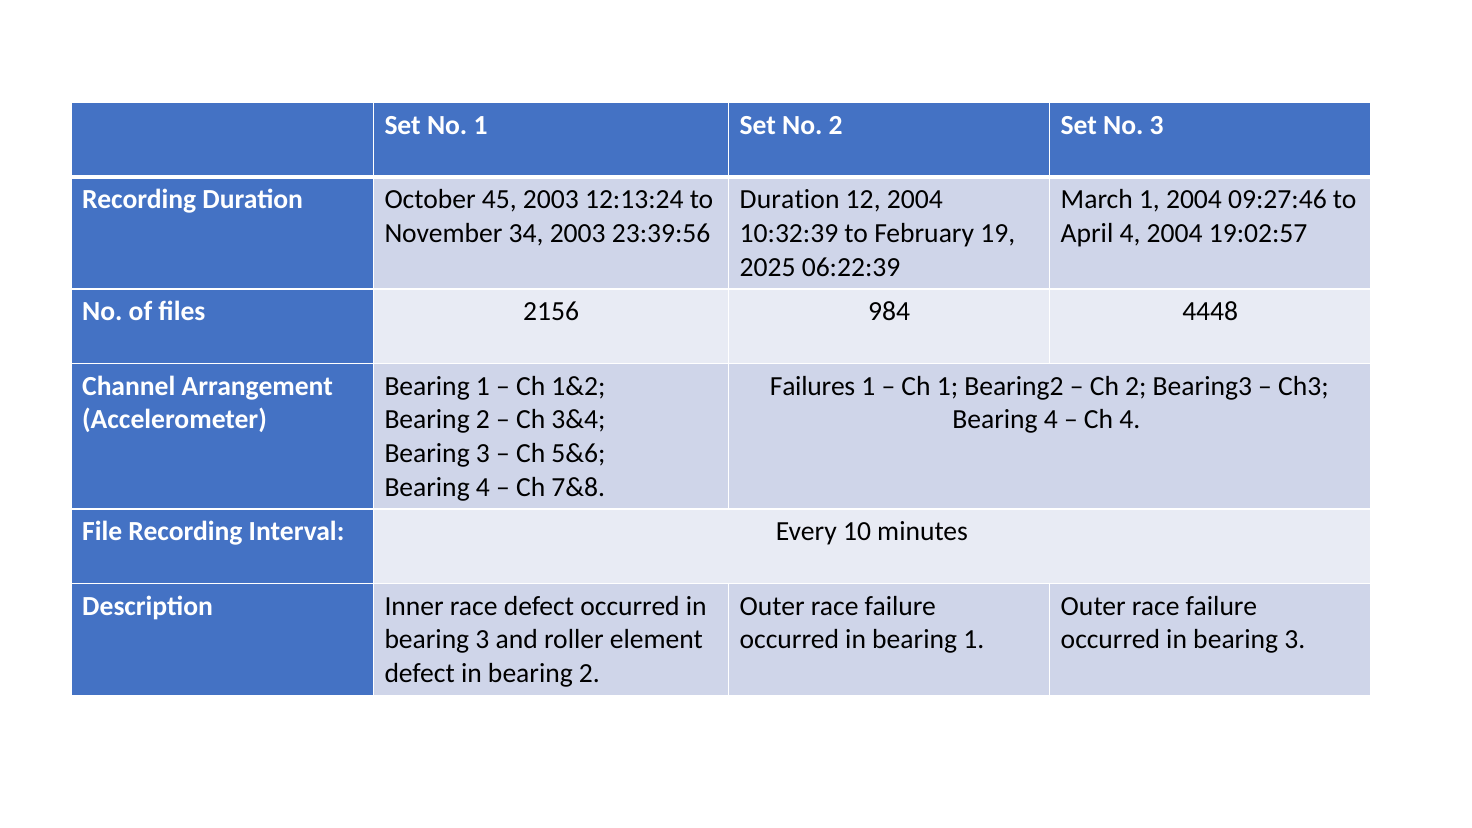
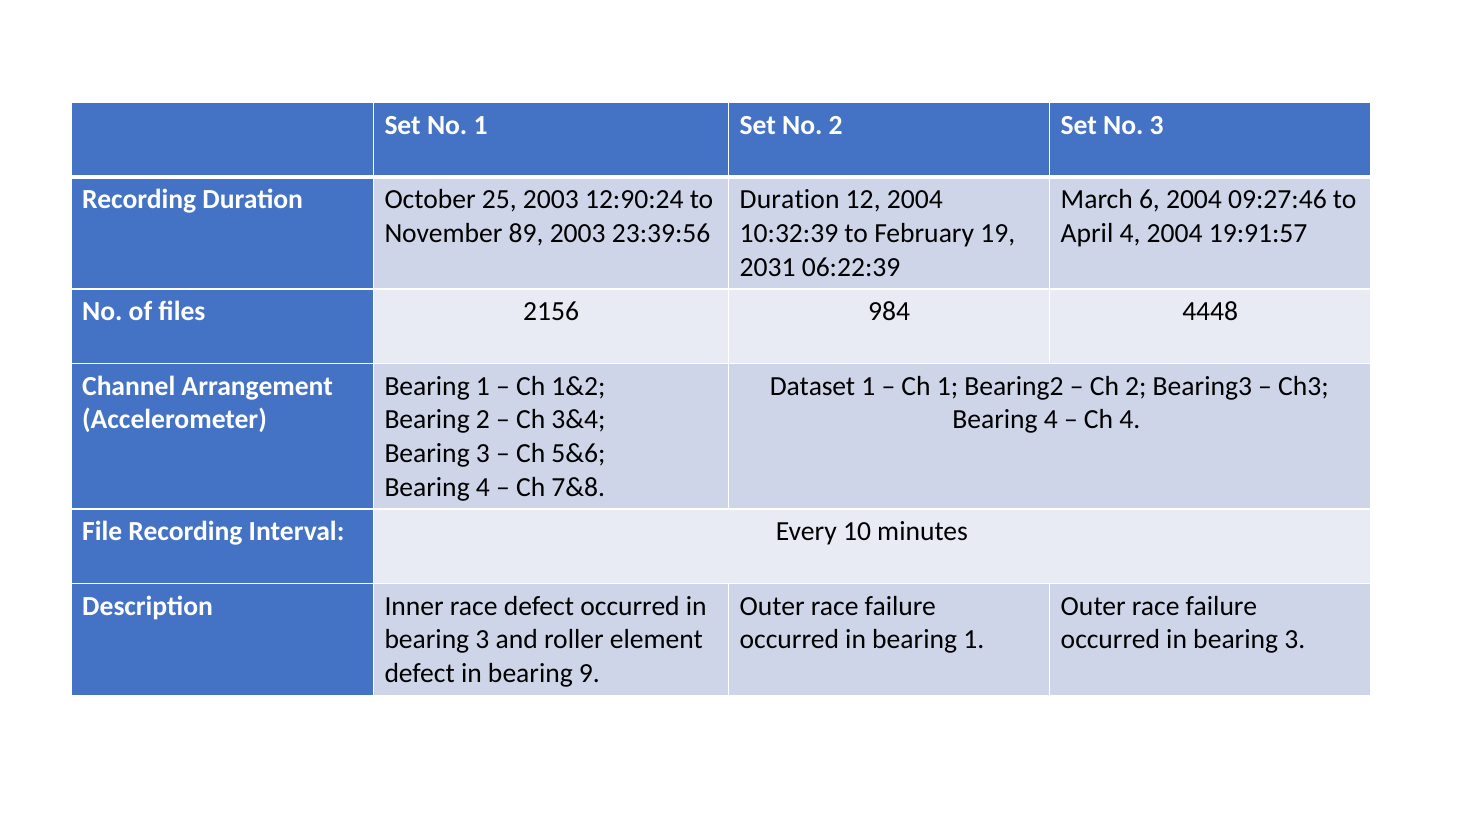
45: 45 -> 25
12:13:24: 12:13:24 -> 12:90:24
March 1: 1 -> 6
34: 34 -> 89
19:02:57: 19:02:57 -> 19:91:57
2025: 2025 -> 2031
Failures: Failures -> Dataset
in bearing 2: 2 -> 9
